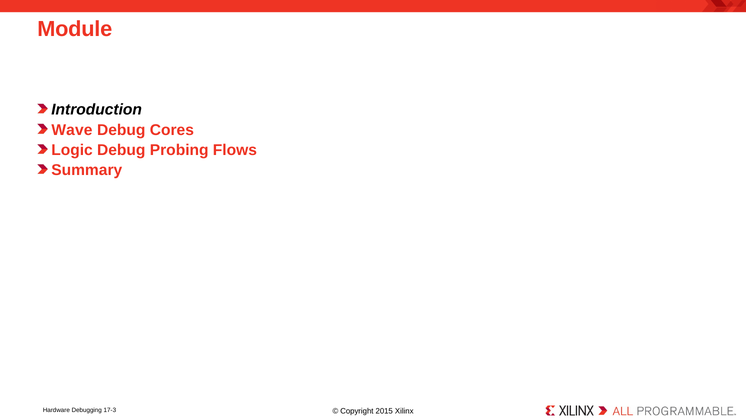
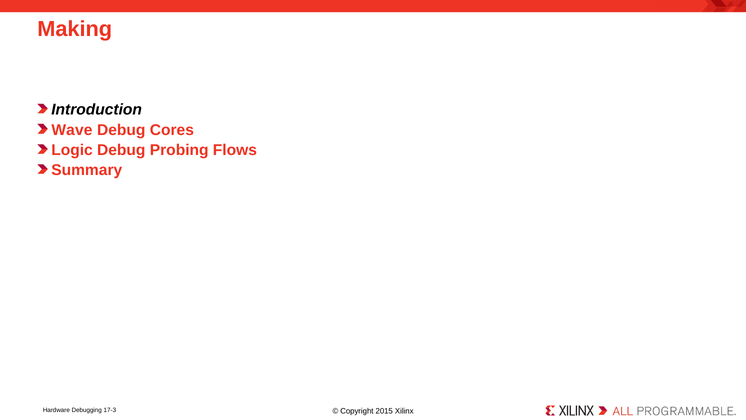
Module: Module -> Making
